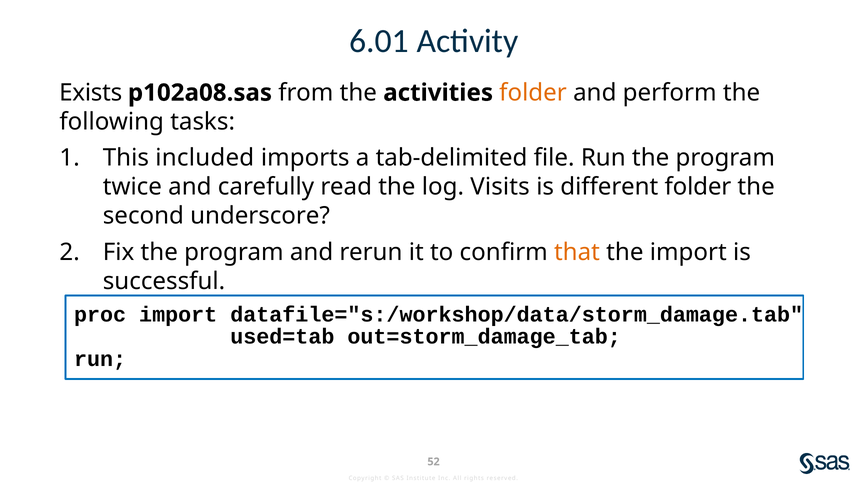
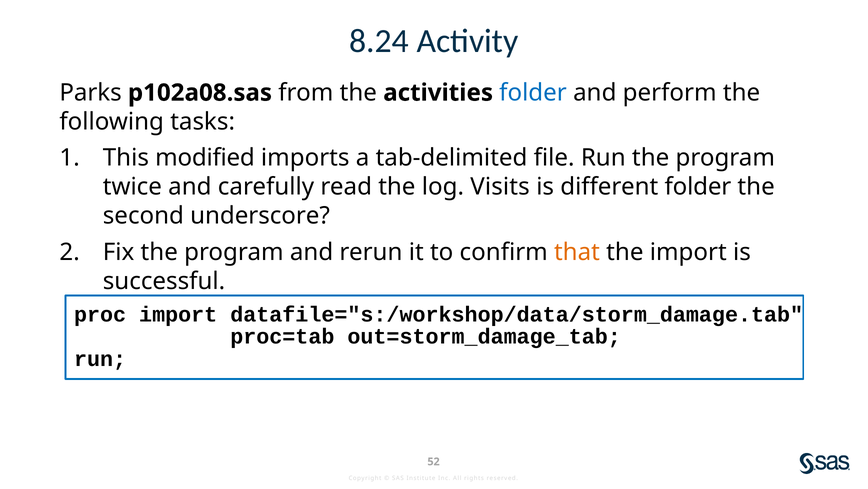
6.01: 6.01 -> 8.24
Exists: Exists -> Parks
folder at (533, 93) colour: orange -> blue
included: included -> modified
used=tab: used=tab -> proc=tab
